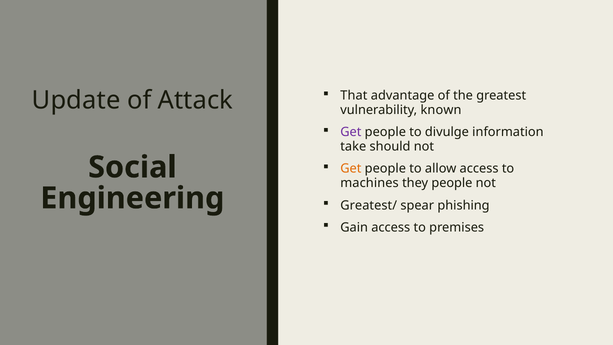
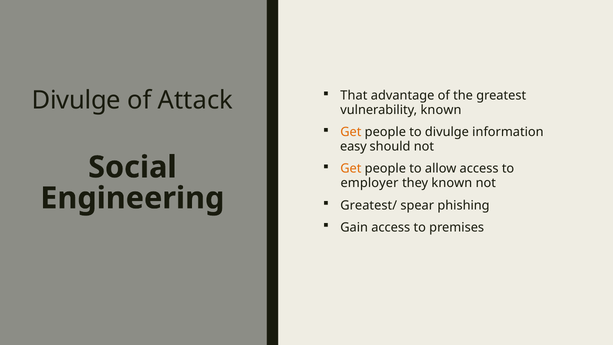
Update at (76, 100): Update -> Divulge
Get at (351, 132) colour: purple -> orange
take: take -> easy
machines: machines -> employer
they people: people -> known
